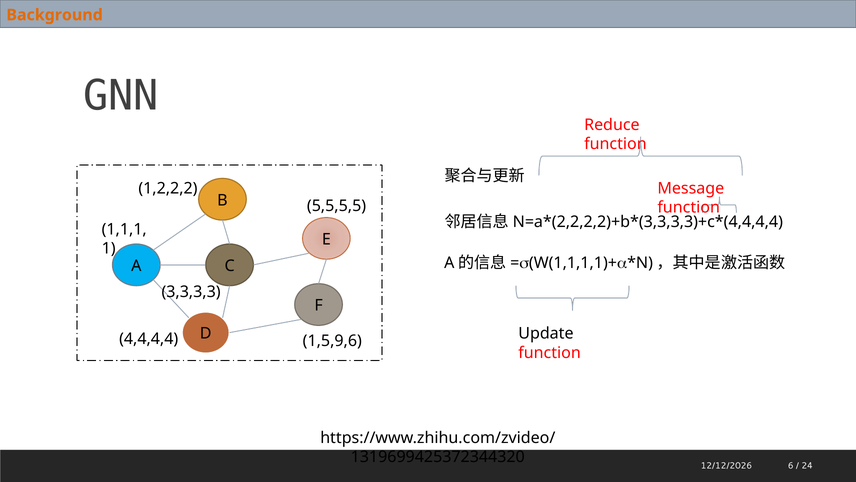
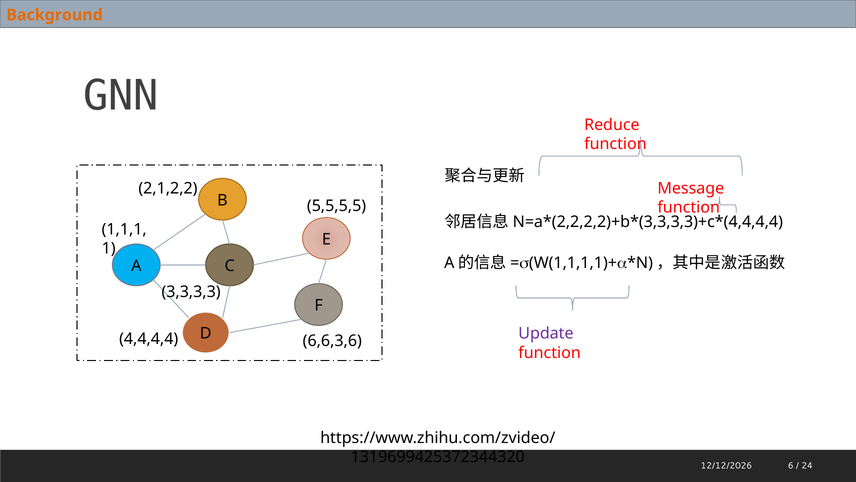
1,2,2,2: 1,2,2,2 -> 2,1,2,2
Update colour: black -> purple
1,5,9,6: 1,5,9,6 -> 6,6,3,6
